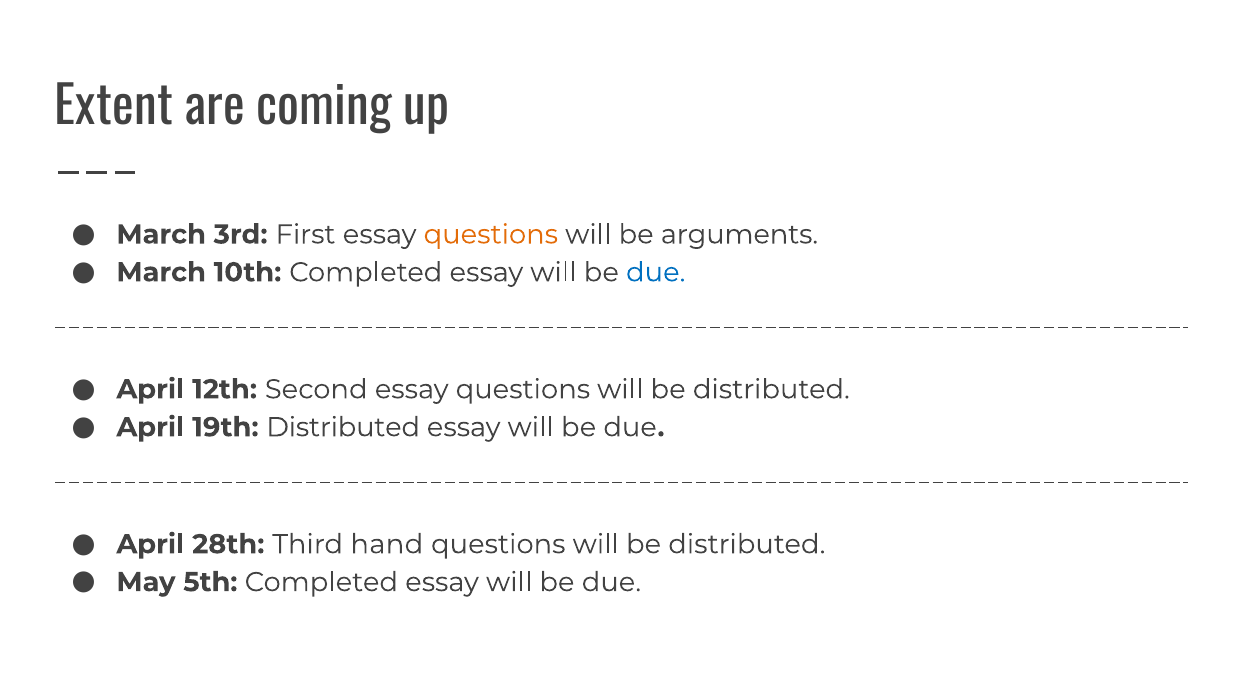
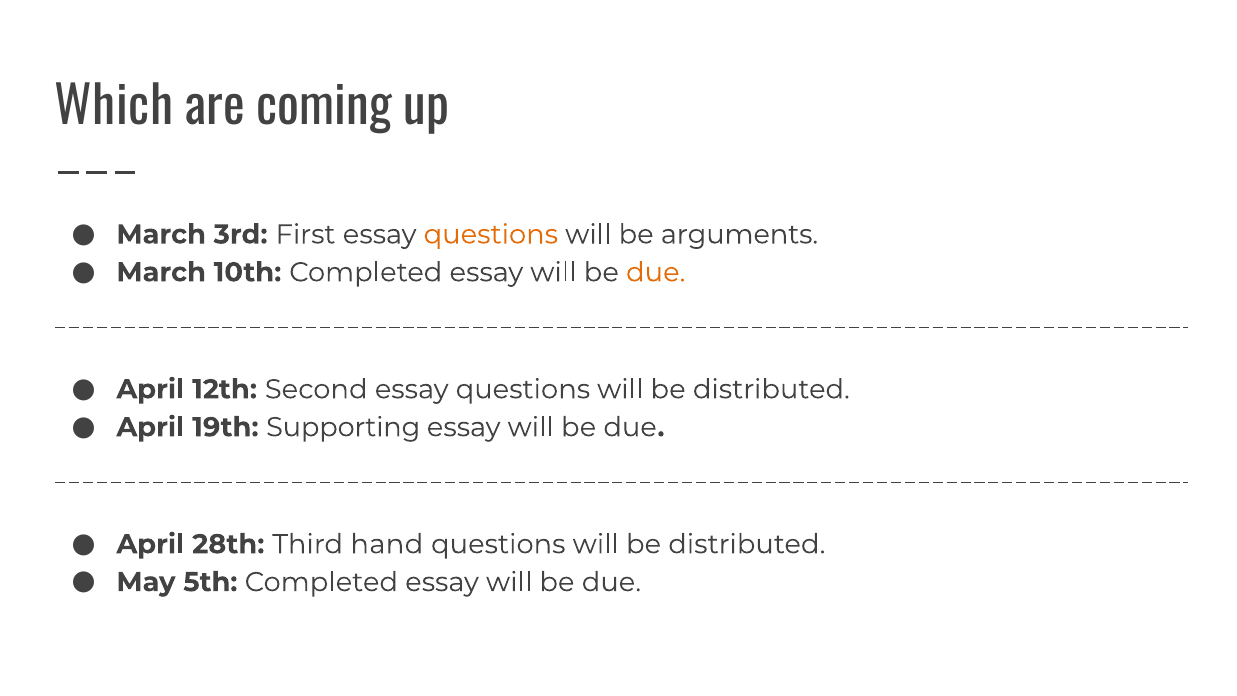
Extent: Extent -> Which
due at (656, 272) colour: blue -> orange
19th Distributed: Distributed -> Supporting
